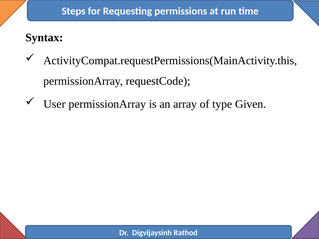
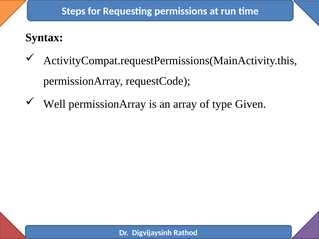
User: User -> Well
